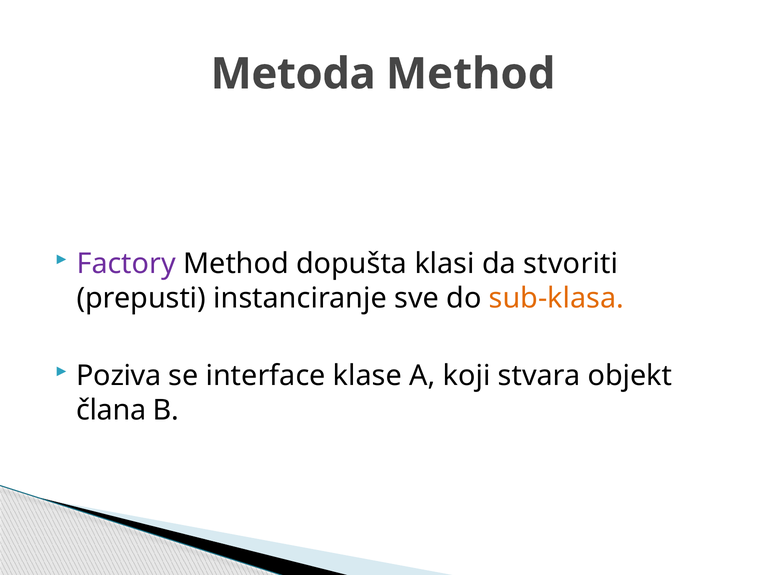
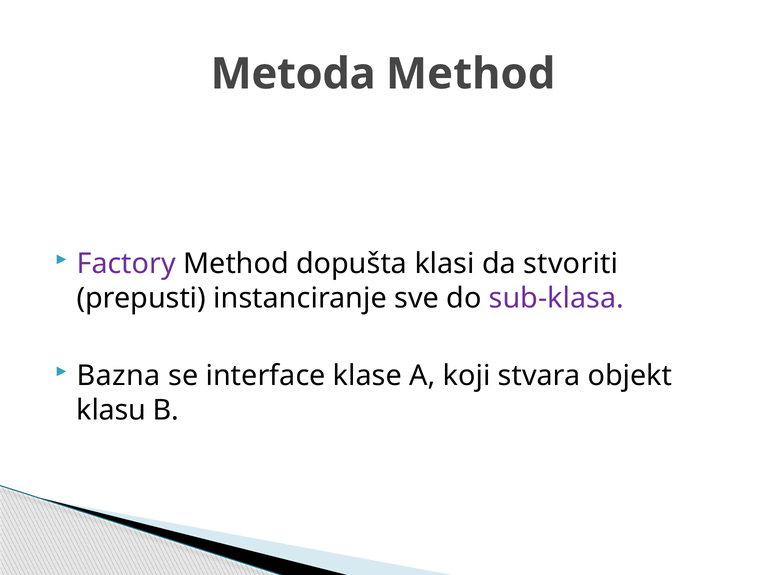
sub-klasa colour: orange -> purple
Poziva: Poziva -> Bazna
člana: člana -> klasu
